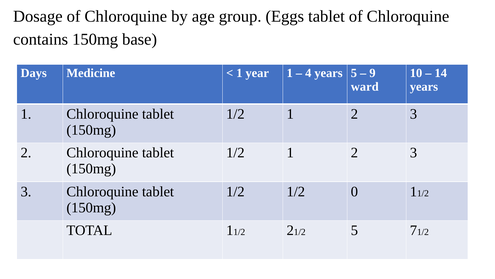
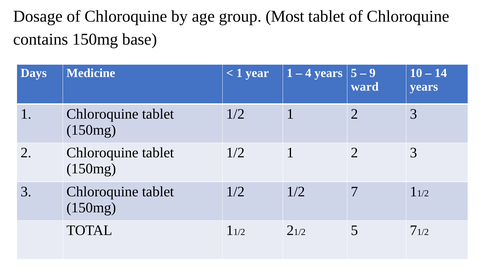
Eggs: Eggs -> Most
1/2 0: 0 -> 7
